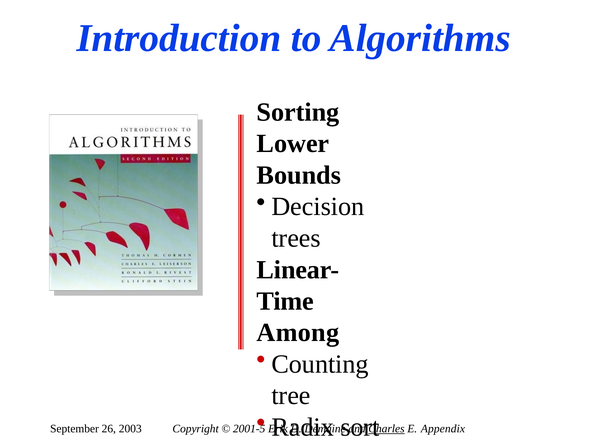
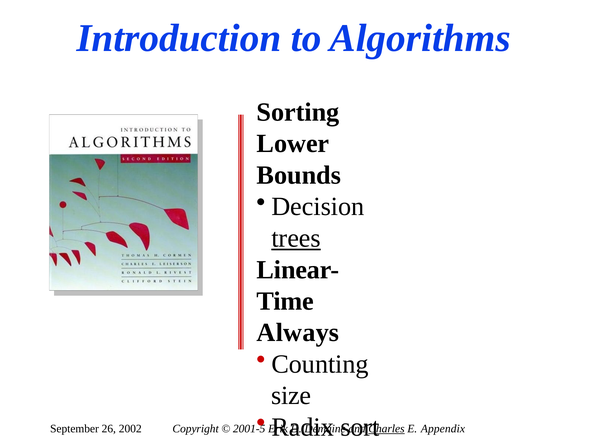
trees underline: none -> present
Among: Among -> Always
tree: tree -> size
2003: 2003 -> 2002
